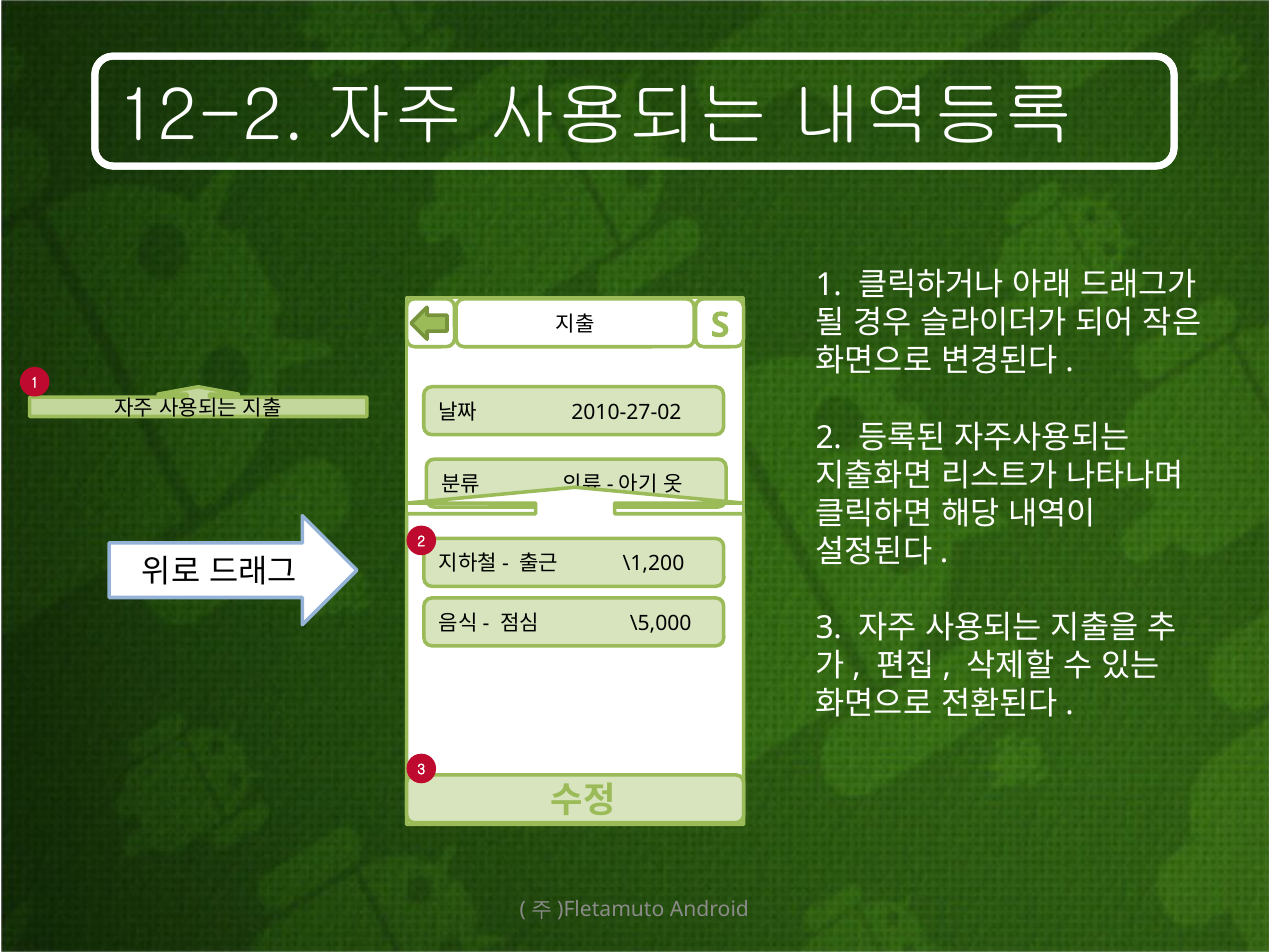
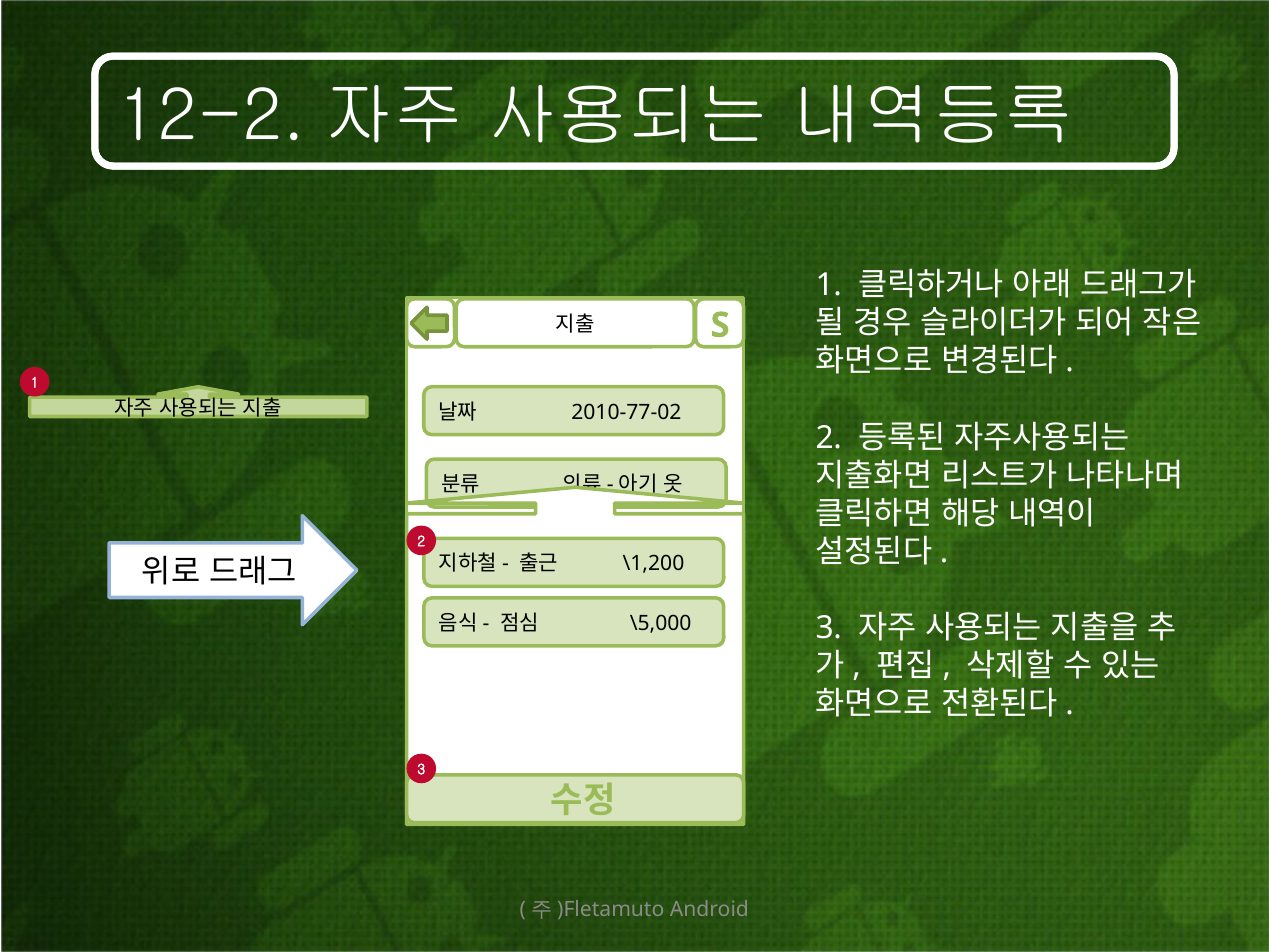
2010-27-02: 2010-27-02 -> 2010-77-02
